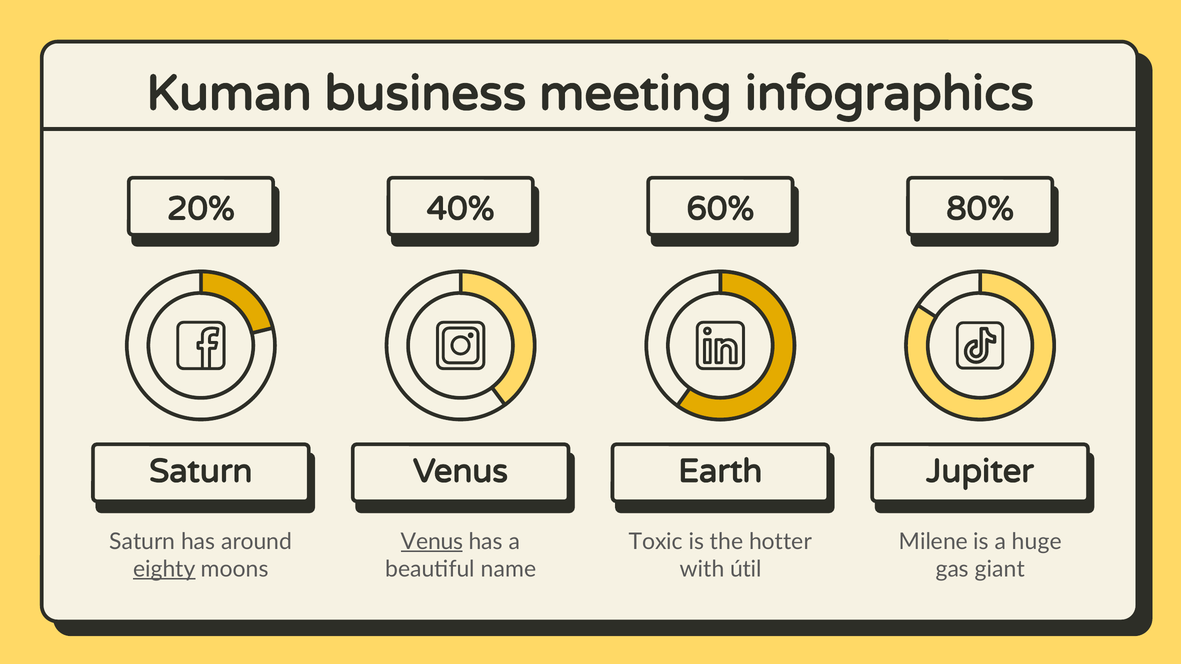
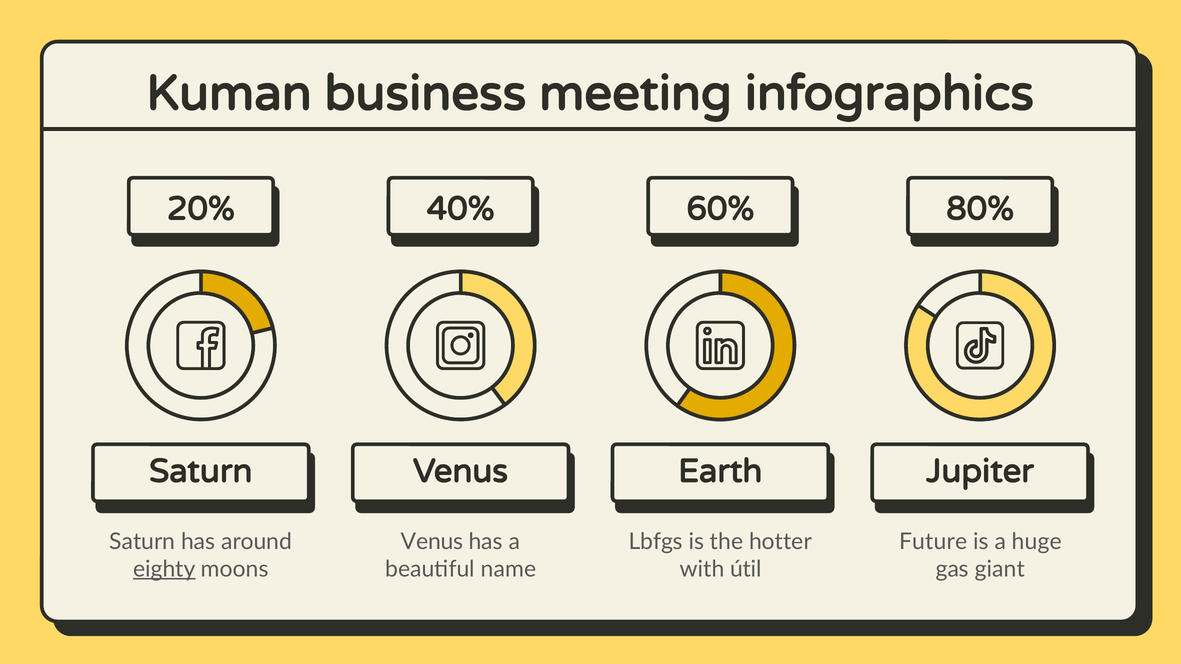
Venus at (432, 542) underline: present -> none
Toxic: Toxic -> Lbfgs
Milene: Milene -> Future
